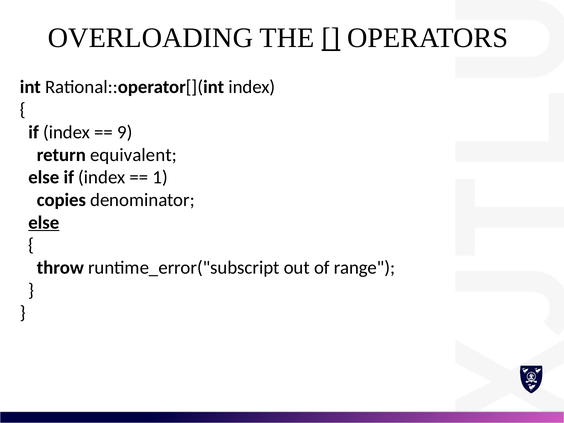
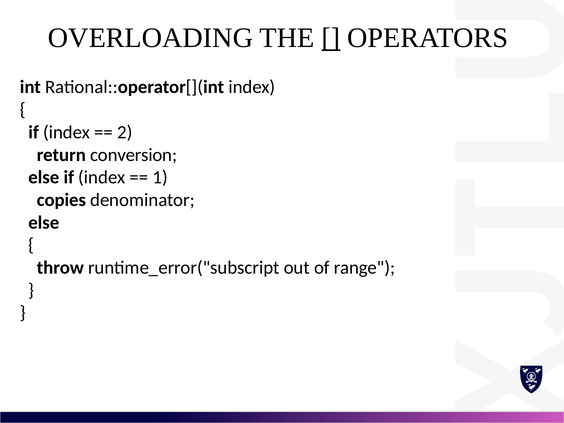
9: 9 -> 2
equivalent: equivalent -> conversion
else at (44, 222) underline: present -> none
